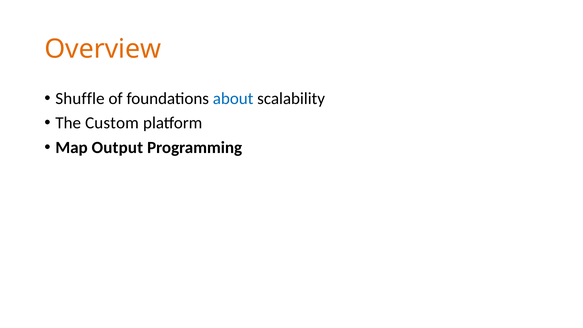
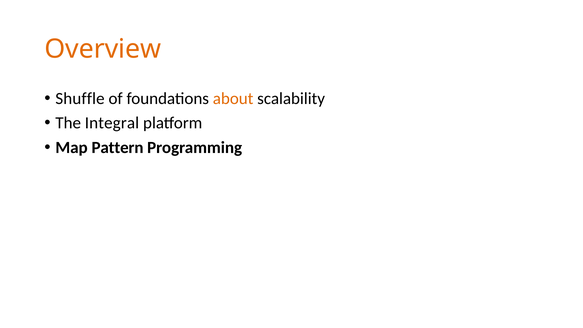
about colour: blue -> orange
Custom: Custom -> Integral
Output: Output -> Pattern
